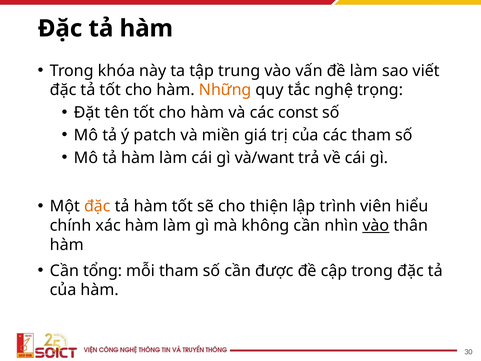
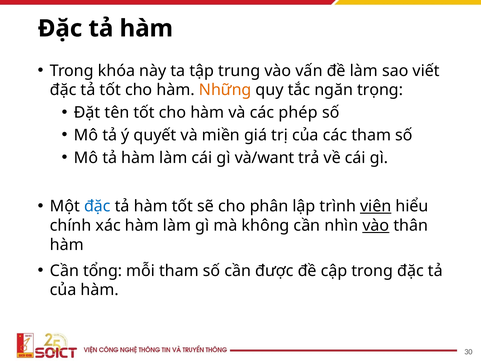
nghệ: nghệ -> ngăn
const: const -> phép
patch: patch -> quyết
đặc at (97, 206) colour: orange -> blue
thiện: thiện -> phân
viên underline: none -> present
